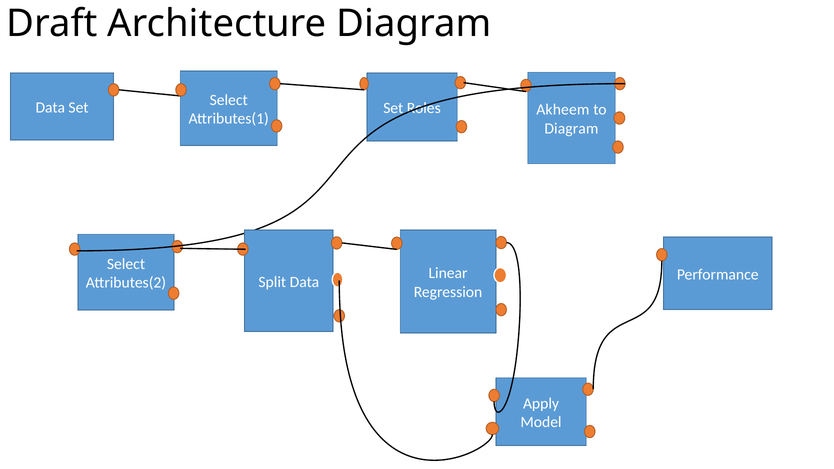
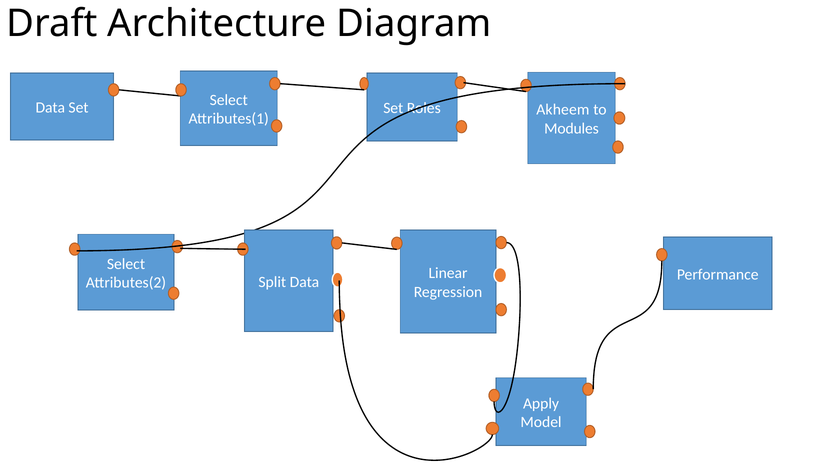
Diagram at (571, 129): Diagram -> Modules
